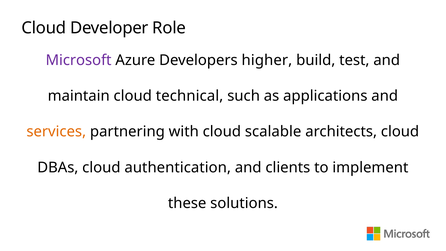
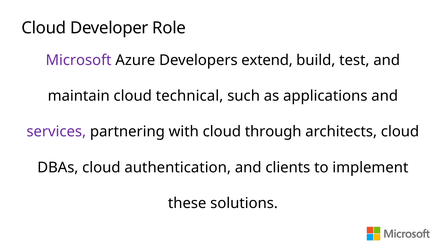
higher: higher -> extend
services colour: orange -> purple
scalable: scalable -> through
